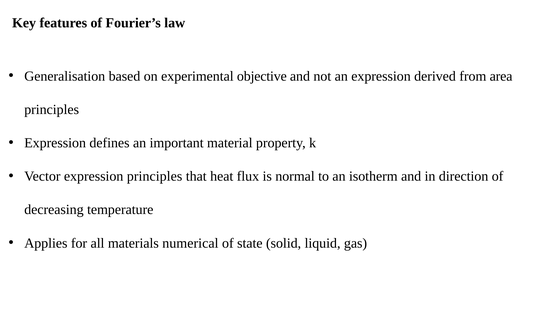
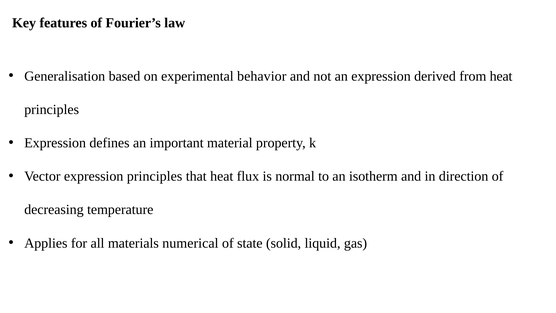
objective: objective -> behavior
from area: area -> heat
